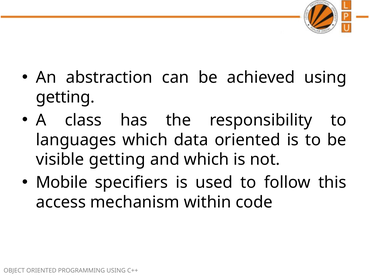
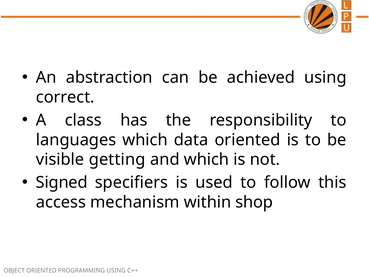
getting at (65, 97): getting -> correct
Mobile: Mobile -> Signed
code: code -> shop
